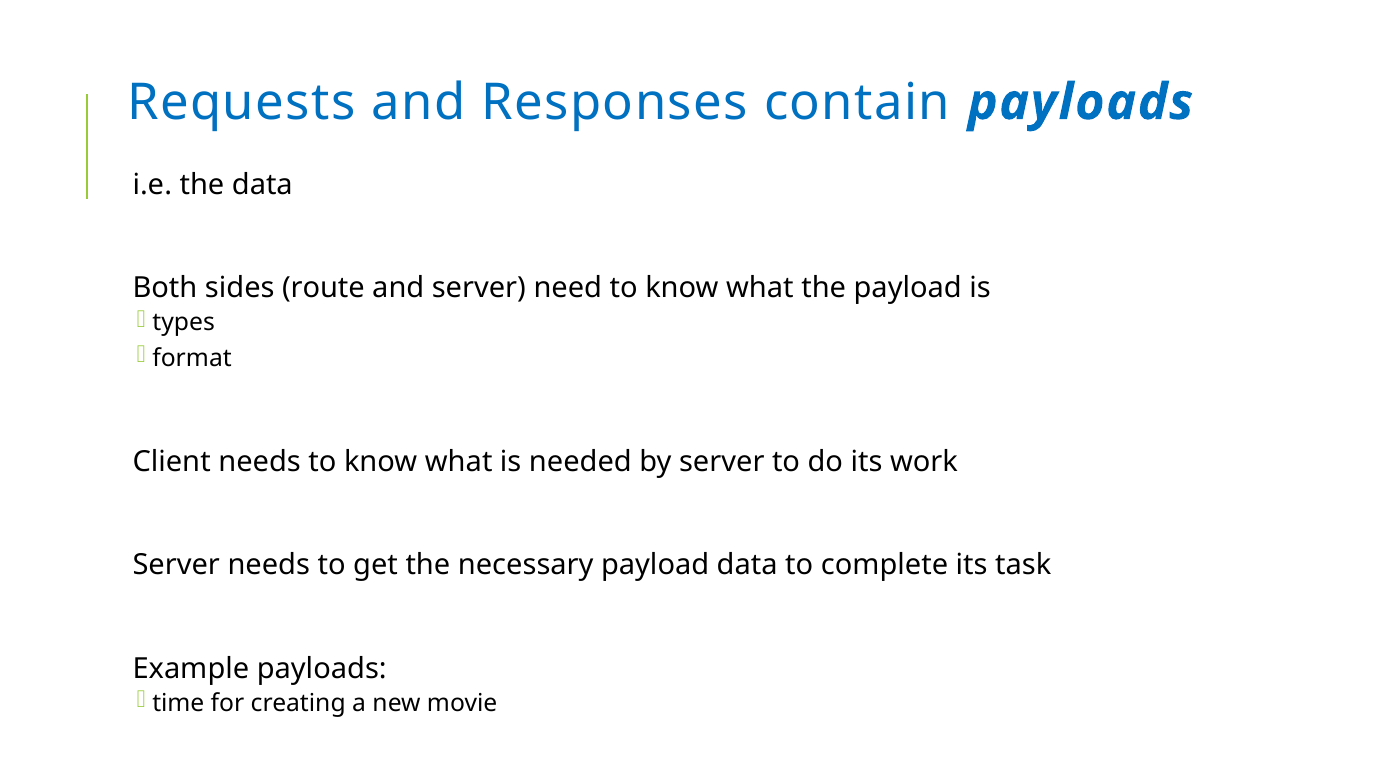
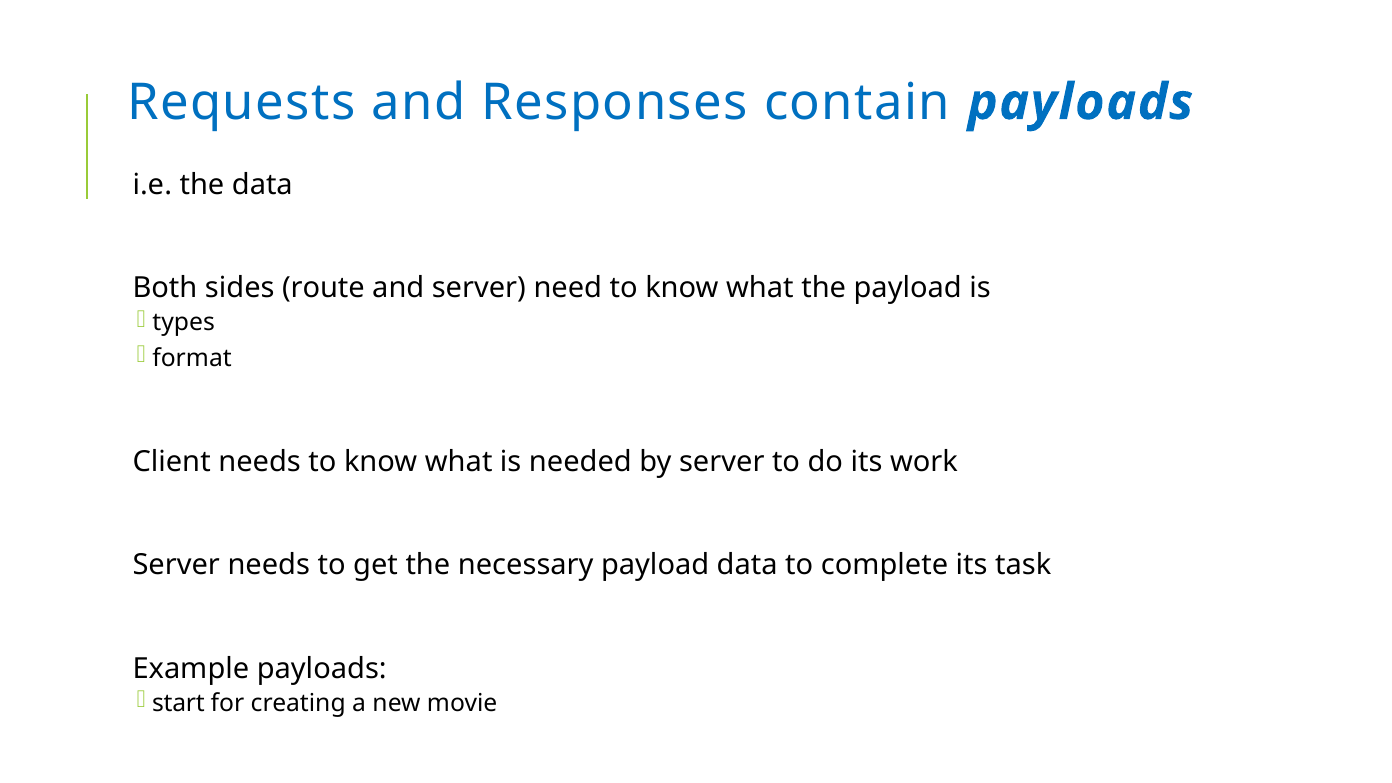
time: time -> start
